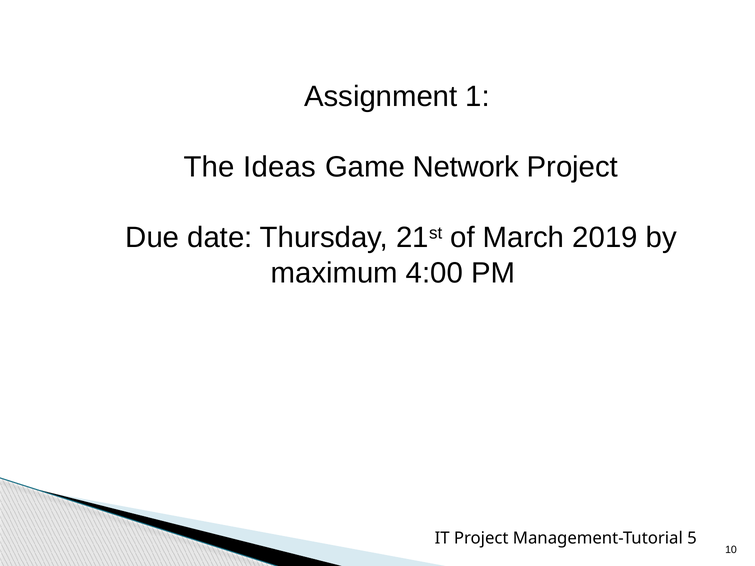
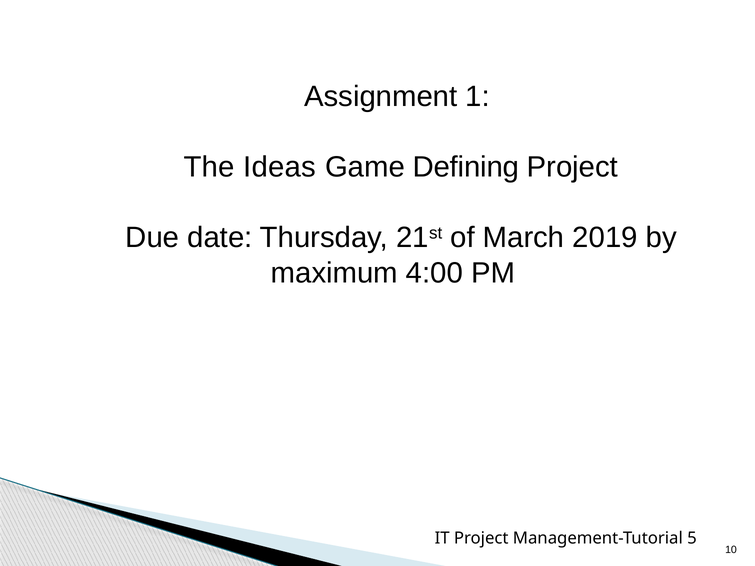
Network: Network -> Defining
